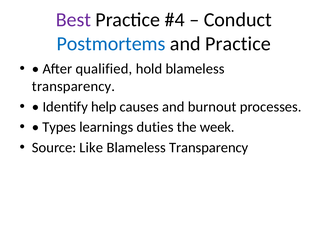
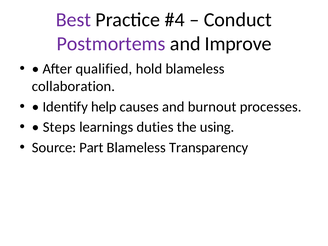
Postmortems colour: blue -> purple
and Practice: Practice -> Improve
transparency at (74, 86): transparency -> collaboration
Types: Types -> Steps
week: week -> using
Like: Like -> Part
